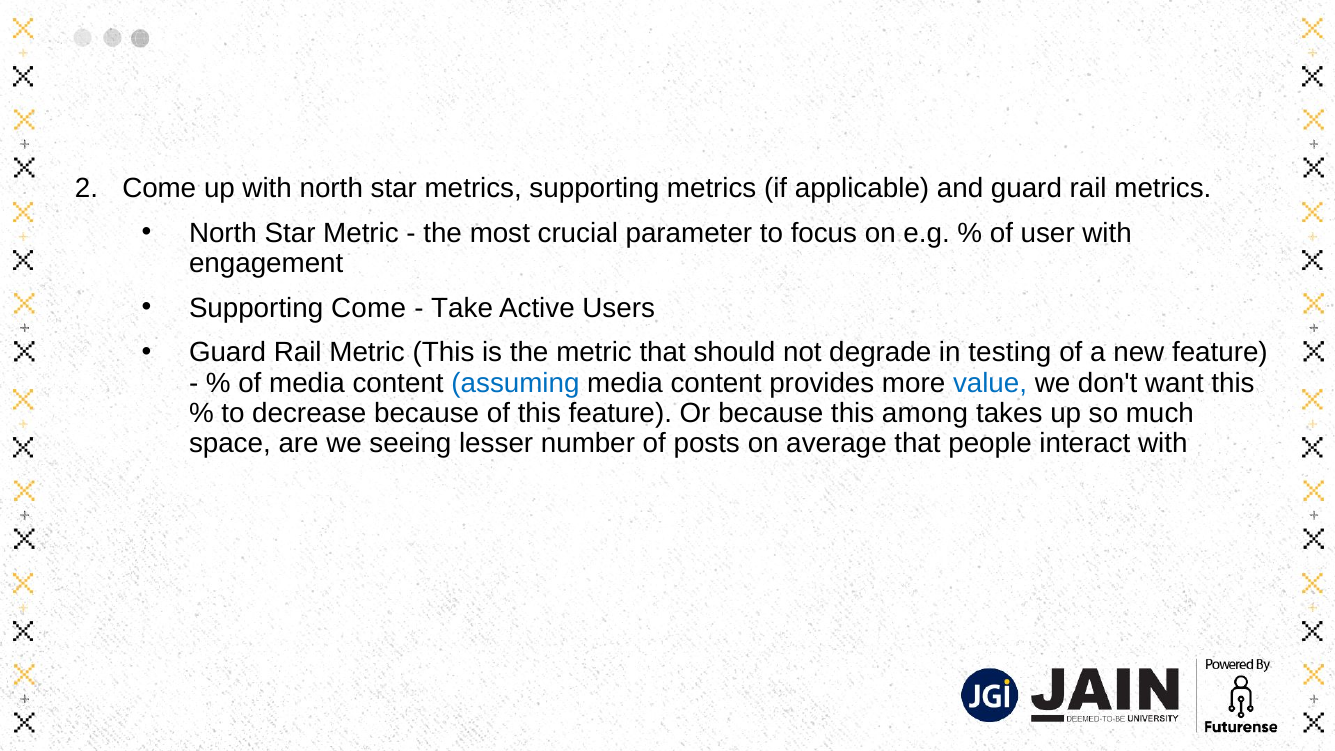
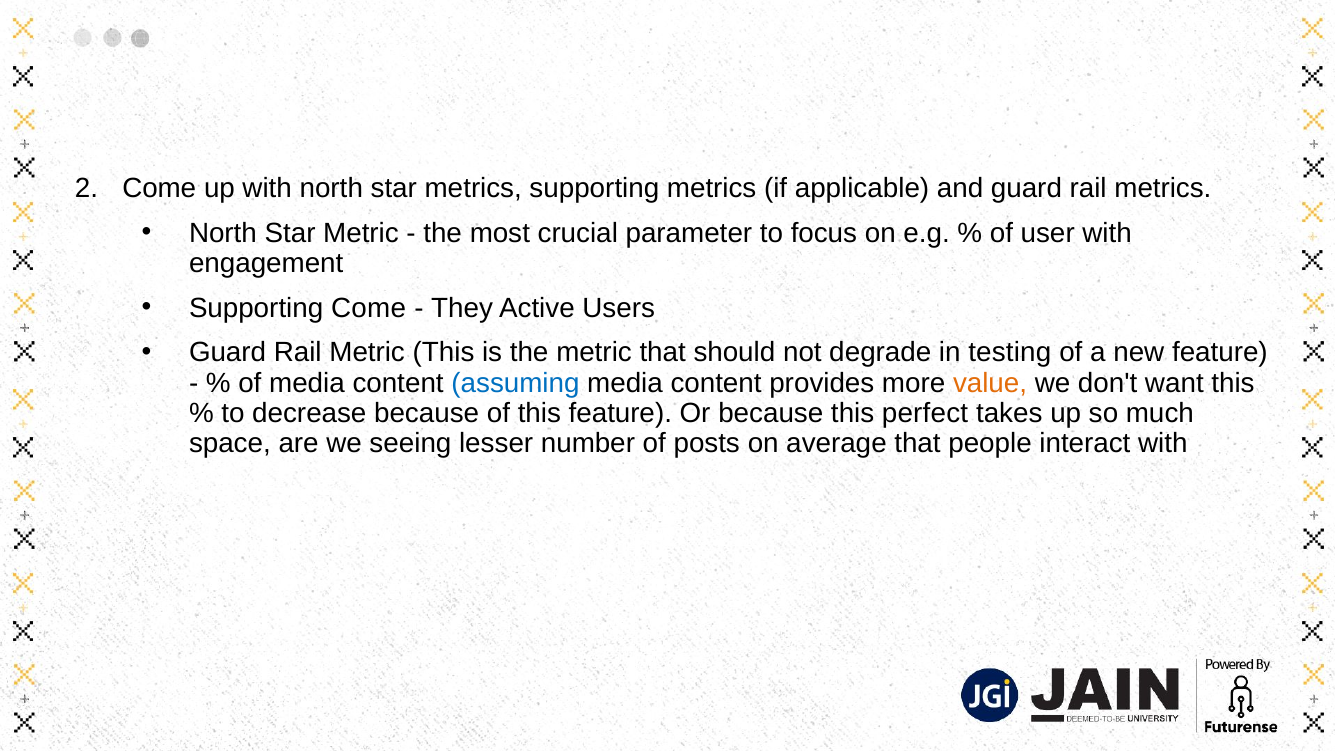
Take: Take -> They
value colour: blue -> orange
among: among -> perfect
